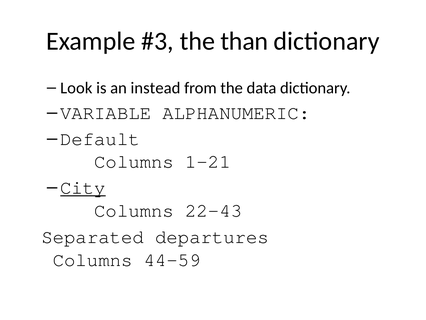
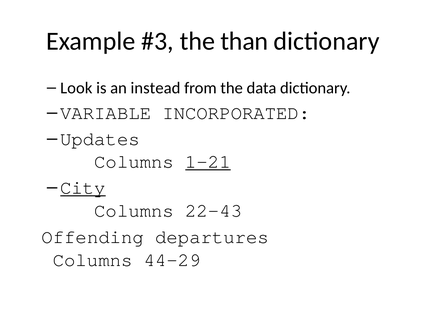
ALPHANUMERIC: ALPHANUMERIC -> INCORPORATED
Default: Default -> Updates
1-21 underline: none -> present
Separated: Separated -> Offending
44-59: 44-59 -> 44-29
